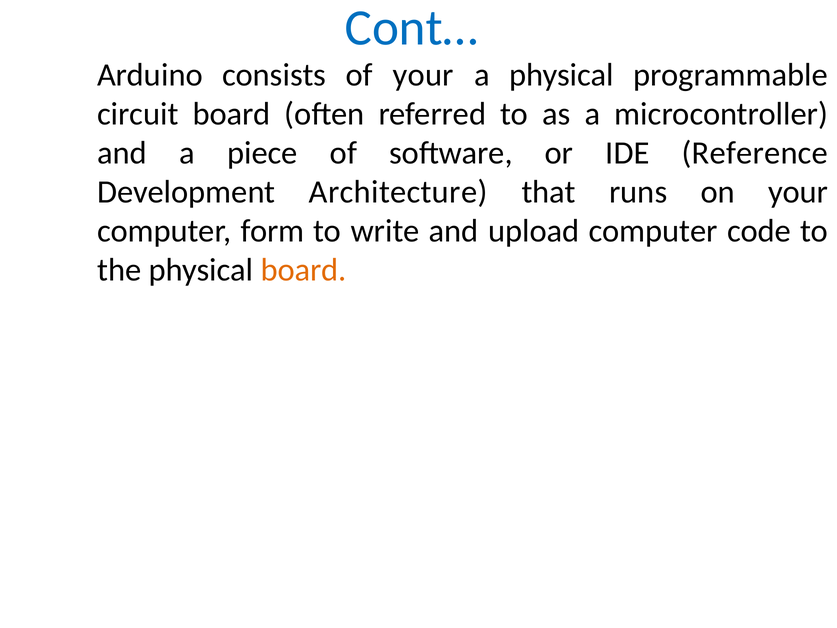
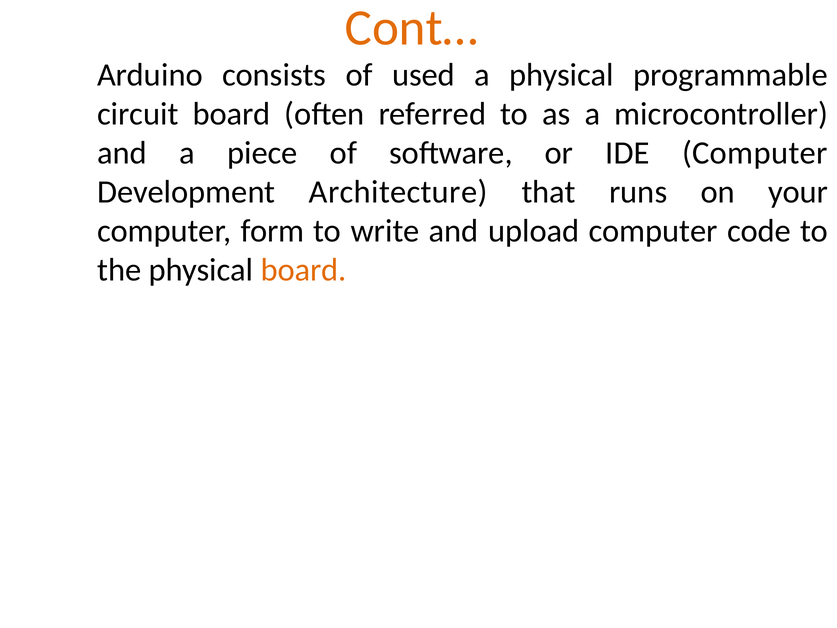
Cont… colour: blue -> orange
of your: your -> used
IDE Reference: Reference -> Computer
